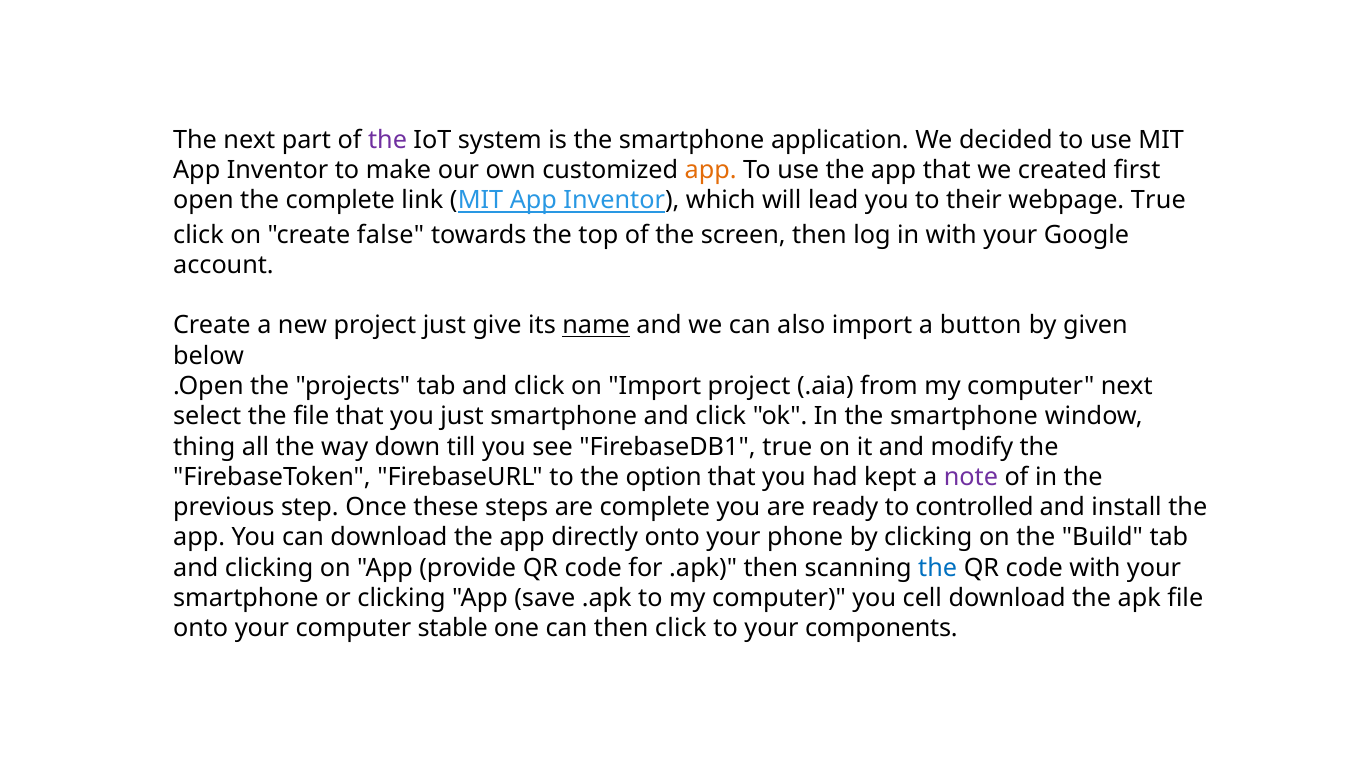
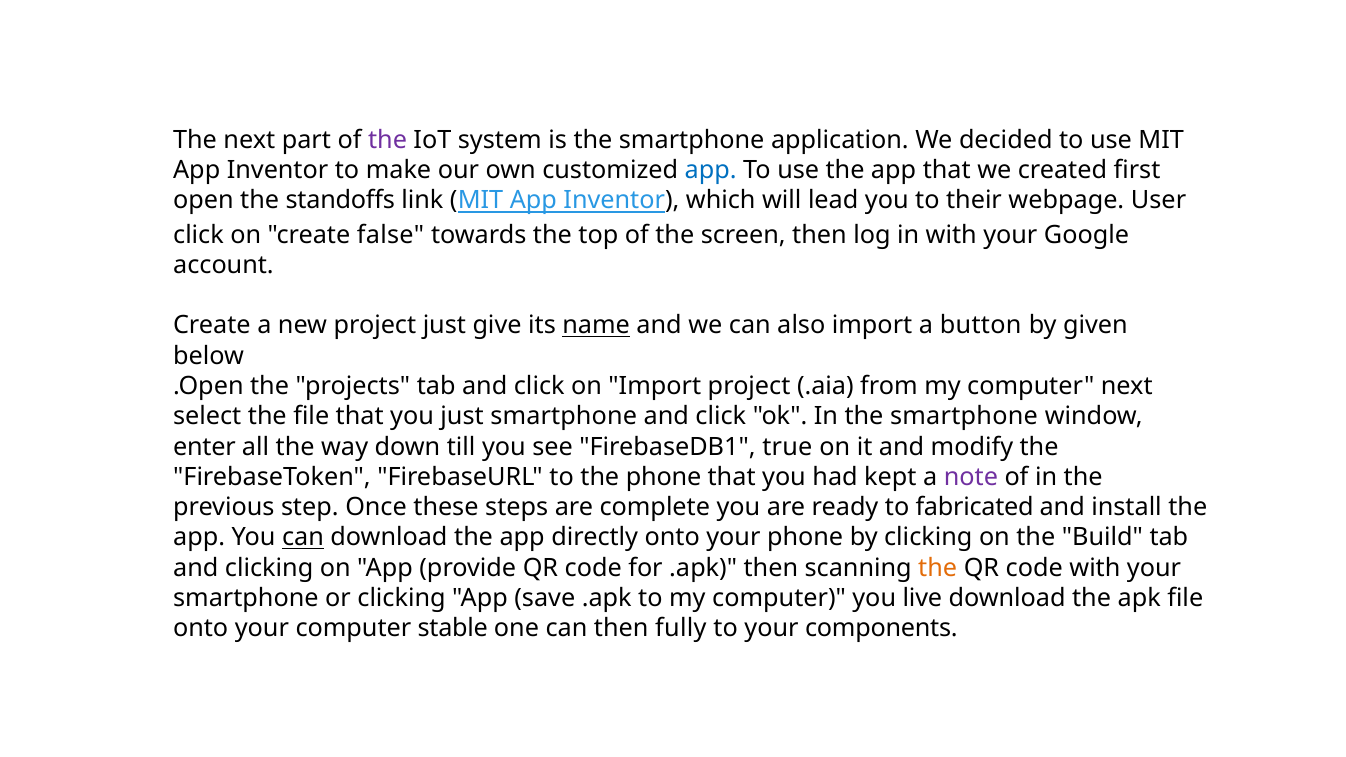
app at (711, 170) colour: orange -> blue
the complete: complete -> standoffs
webpage True: True -> User
thing: thing -> enter
the option: option -> phone
controlled: controlled -> fabricated
can at (303, 538) underline: none -> present
the at (938, 568) colour: blue -> orange
cell: cell -> live
then click: click -> fully
